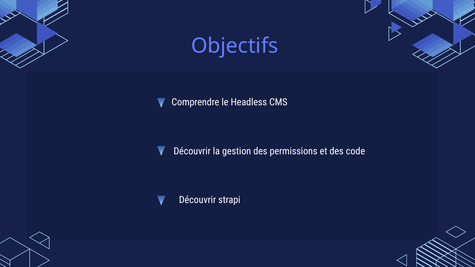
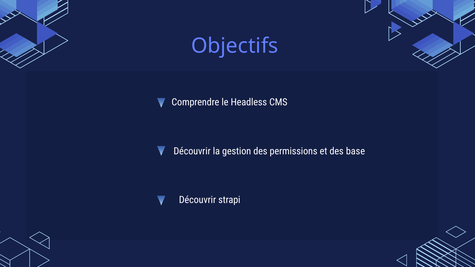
code: code -> base
